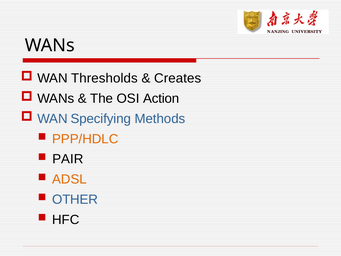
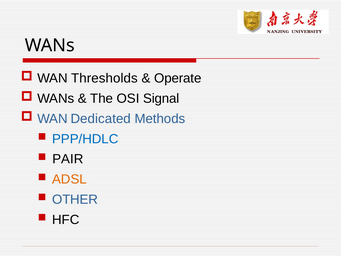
Creates: Creates -> Operate
Action: Action -> Signal
Specifying: Specifying -> Dedicated
PPP/HDLC colour: orange -> blue
